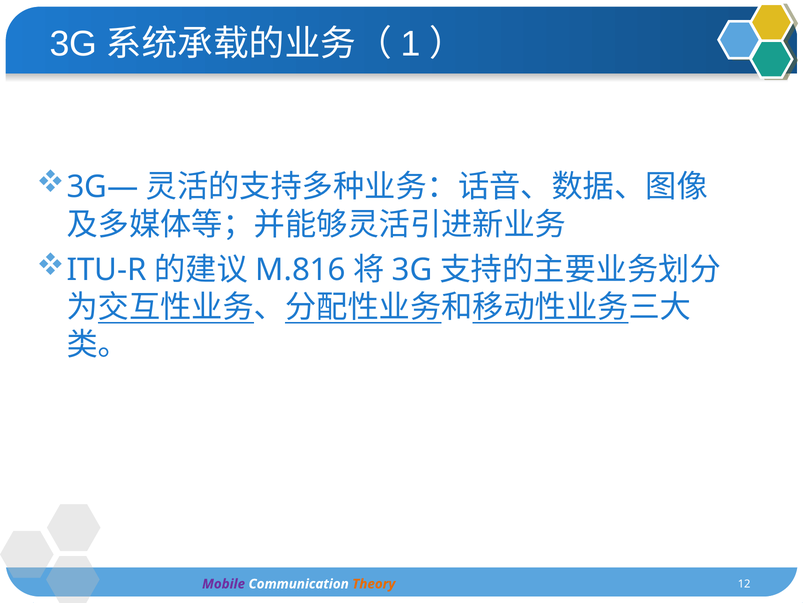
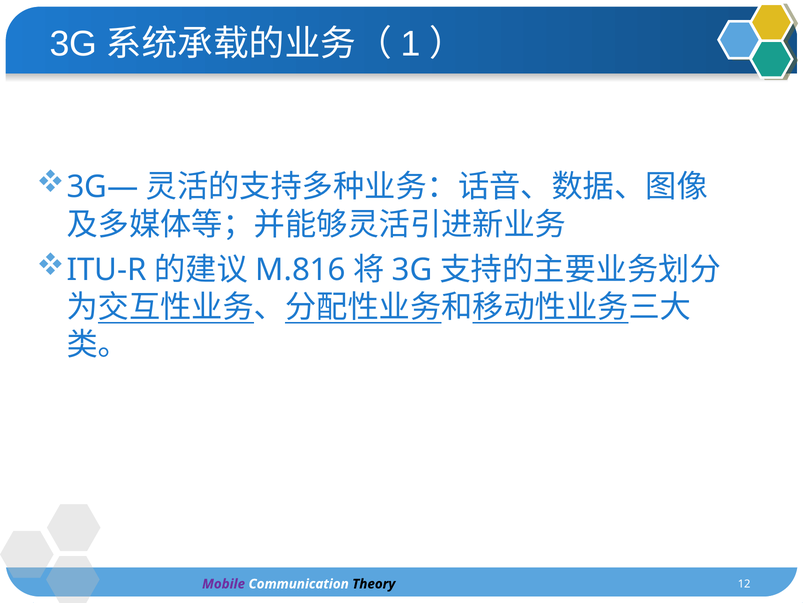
Theory colour: orange -> black
